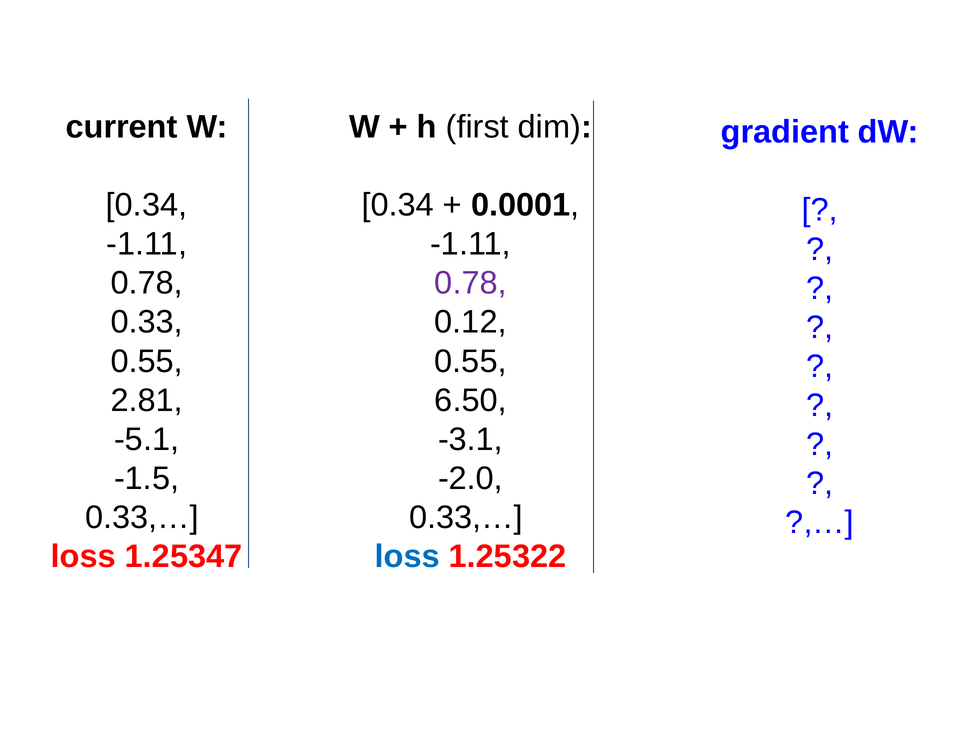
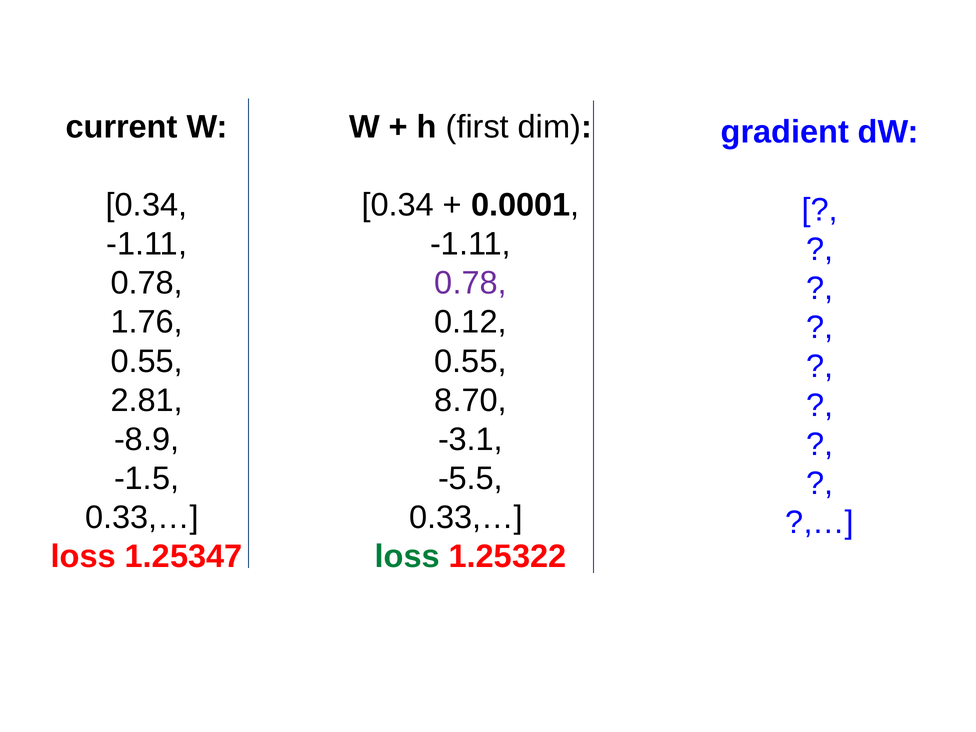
0.33: 0.33 -> 1.76
6.50: 6.50 -> 8.70
-5.1: -5.1 -> -8.9
-2.0: -2.0 -> -5.5
loss at (407, 556) colour: blue -> green
